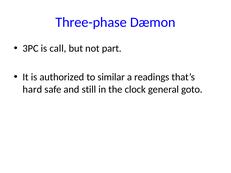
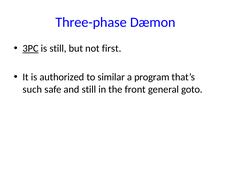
3PC underline: none -> present
is call: call -> still
part: part -> first
readings: readings -> program
hard: hard -> such
clock: clock -> front
